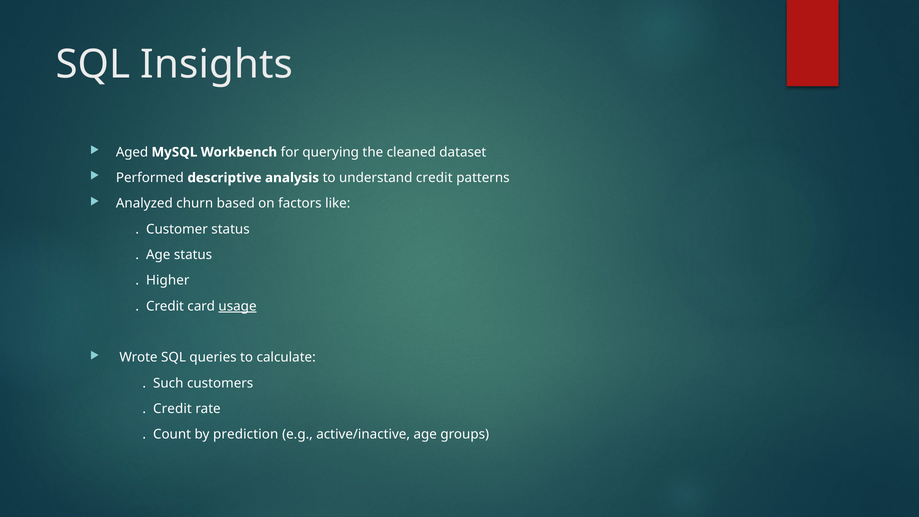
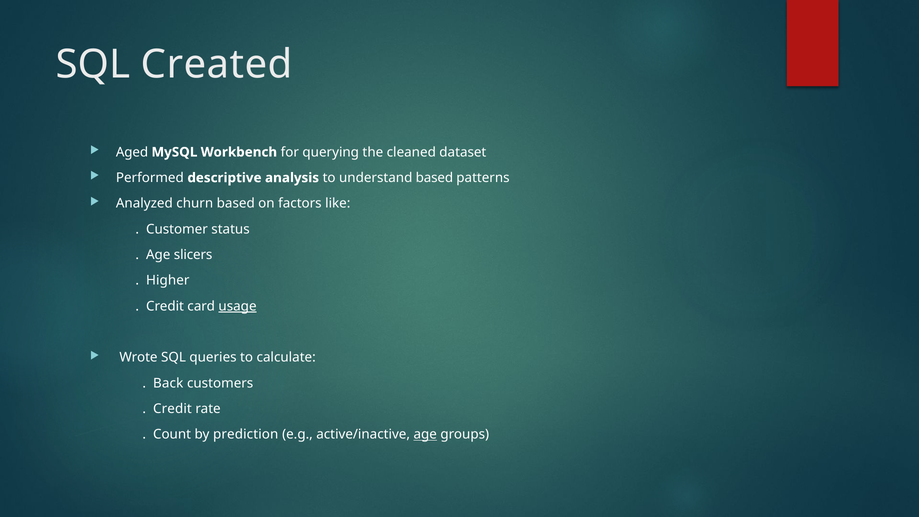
Insights: Insights -> Created
understand credit: credit -> based
Age status: status -> slicers
Such: Such -> Back
age at (425, 434) underline: none -> present
